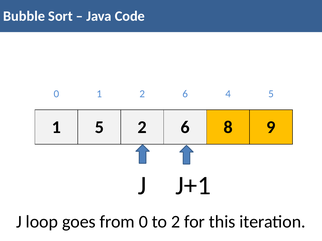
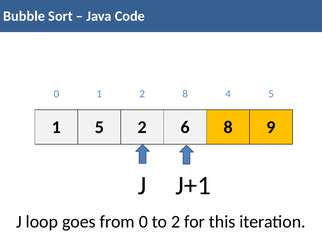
1 2 6: 6 -> 8
